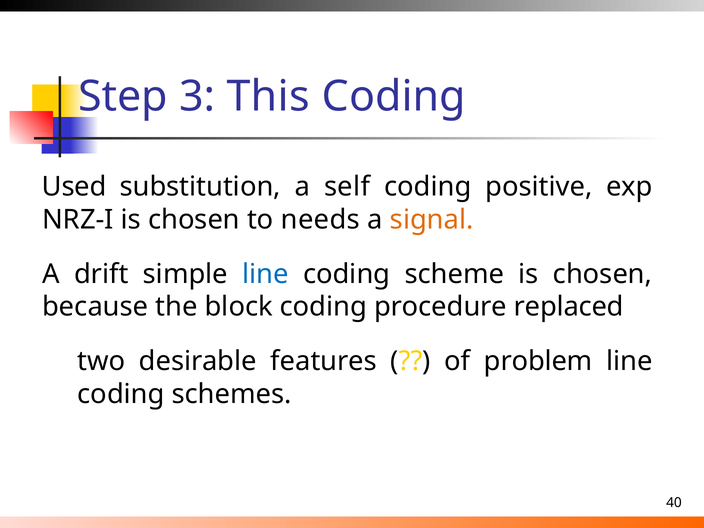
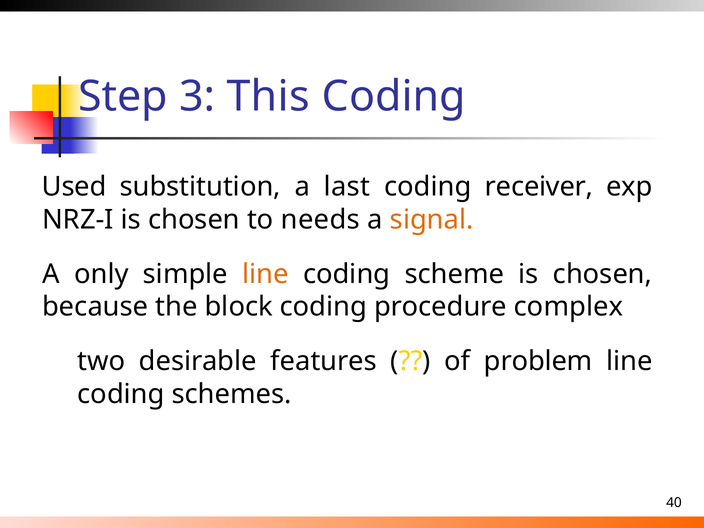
self: self -> last
positive: positive -> receiver
drift: drift -> only
line at (265, 274) colour: blue -> orange
replaced: replaced -> complex
